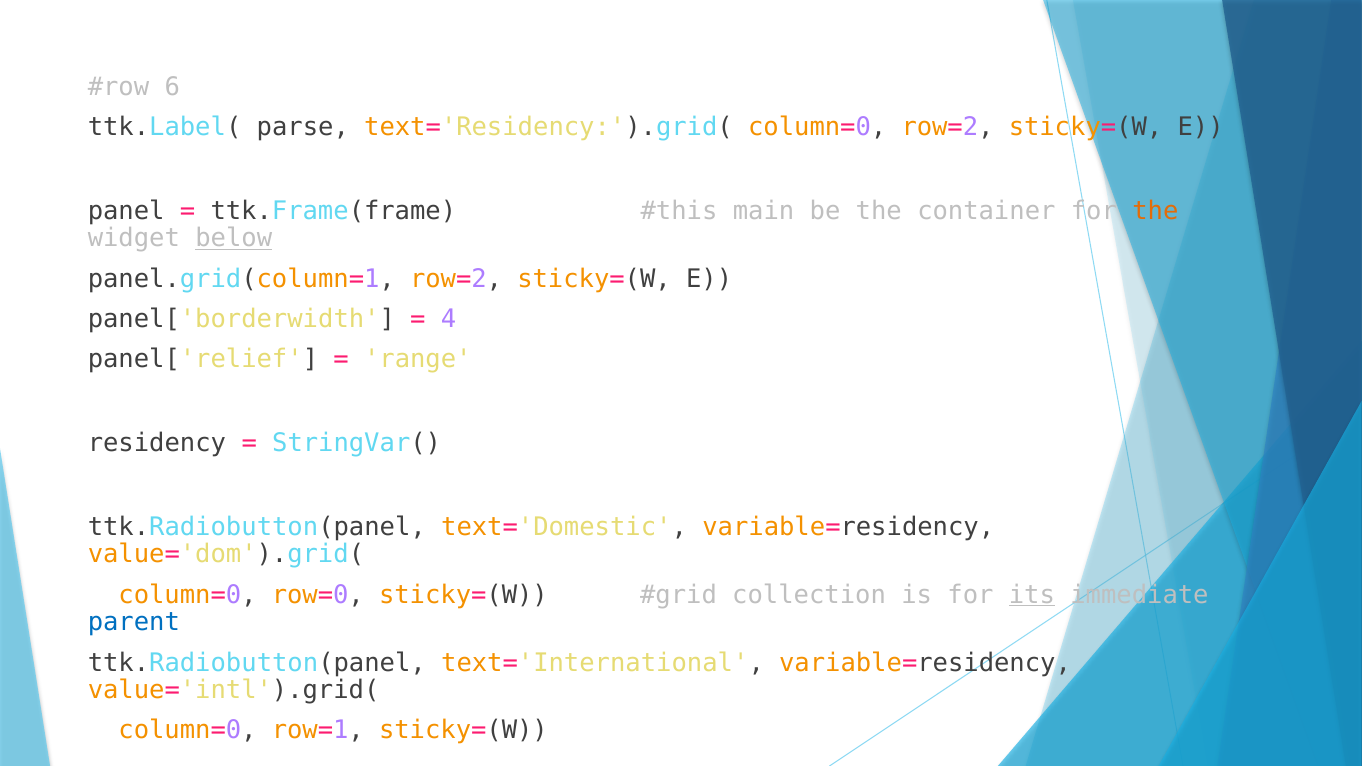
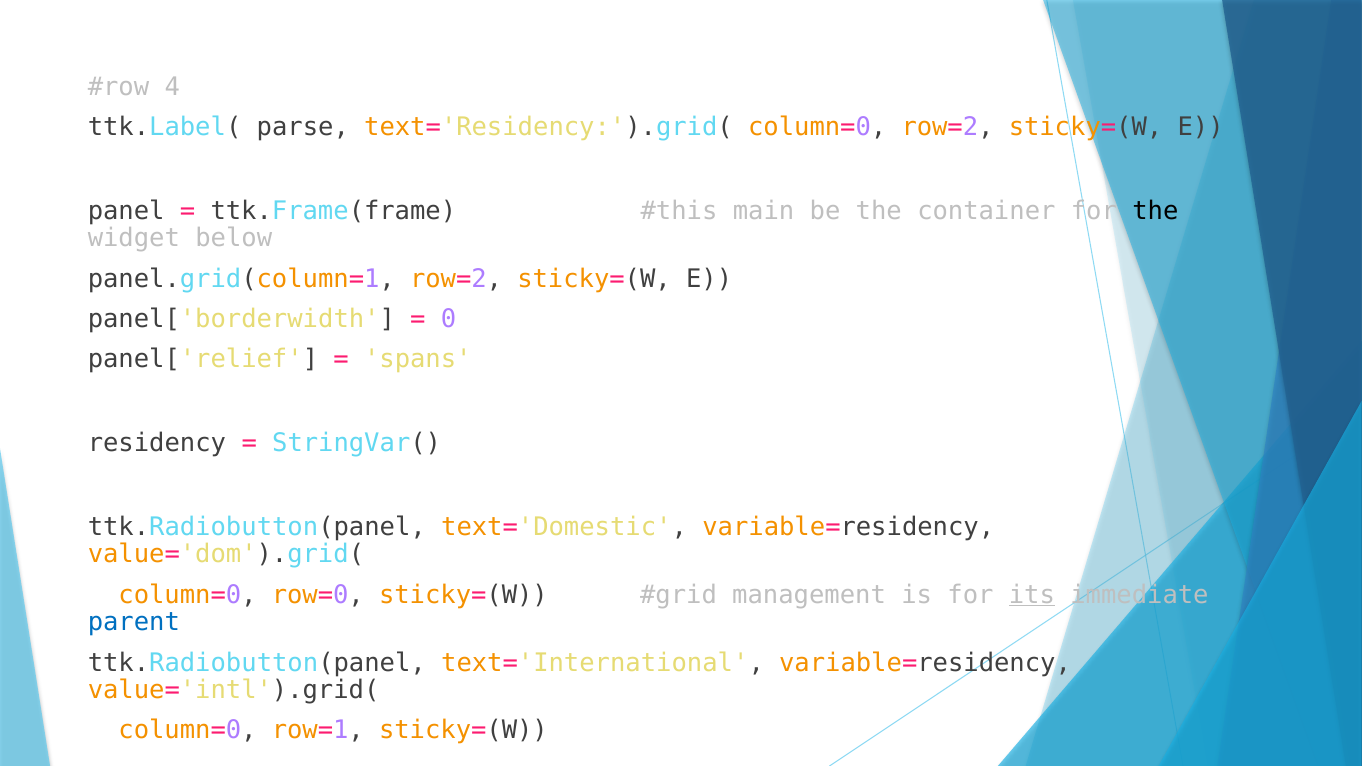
6: 6 -> 4
the at (1155, 211) colour: orange -> black
below underline: present -> none
4: 4 -> 0
range: range -> spans
collection: collection -> management
